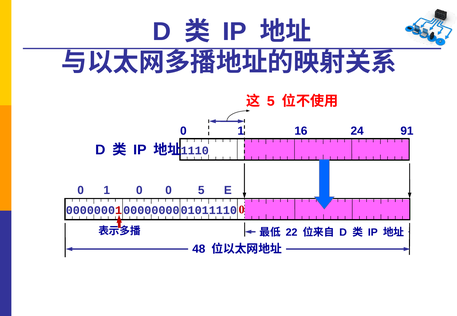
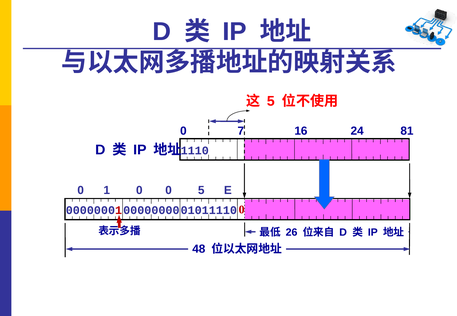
1 at (241, 131): 1 -> 7
91: 91 -> 81
22: 22 -> 26
